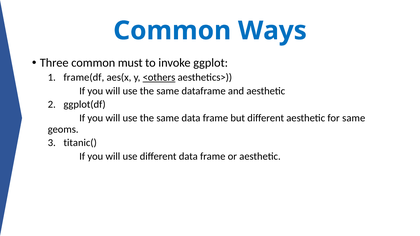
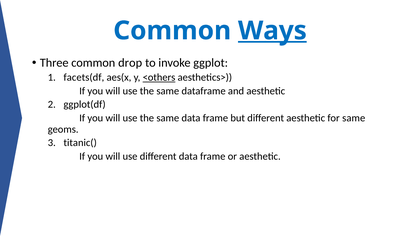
Ways underline: none -> present
must: must -> drop
frame(df: frame(df -> facets(df
